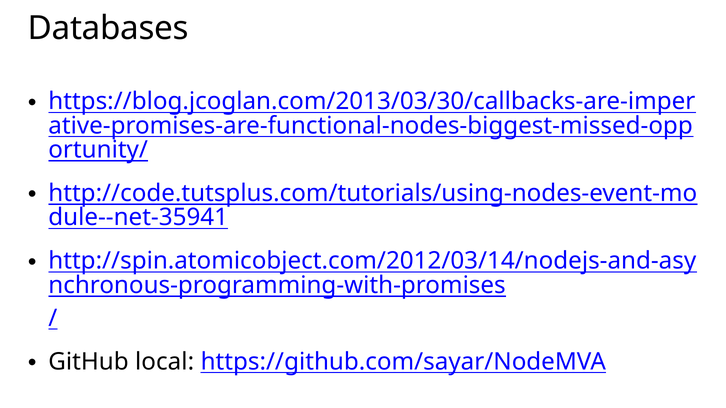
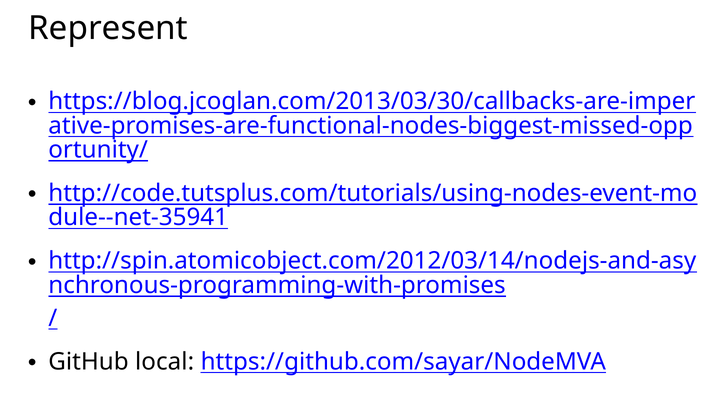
Databases: Databases -> Represent
